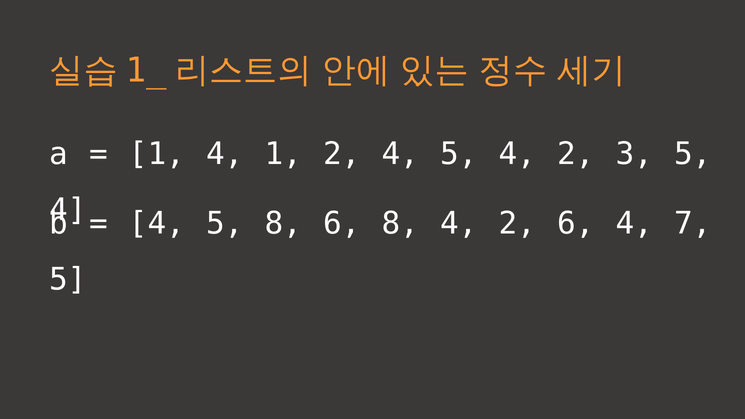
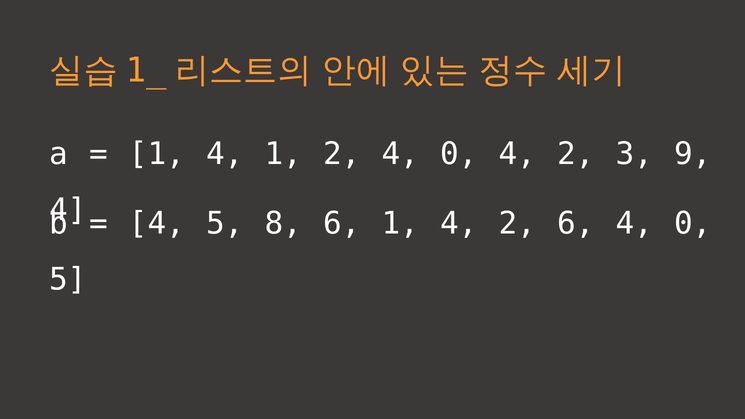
2 4 5: 5 -> 0
3 5: 5 -> 9
6 8: 8 -> 1
6 4 7: 7 -> 0
